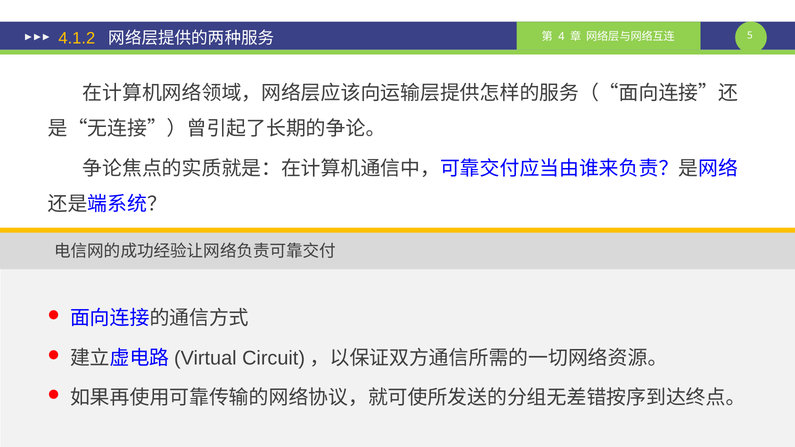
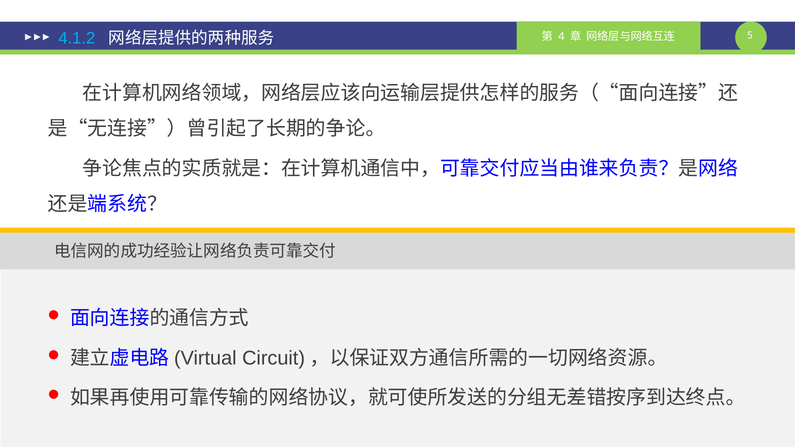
4.1.2 colour: yellow -> light blue
